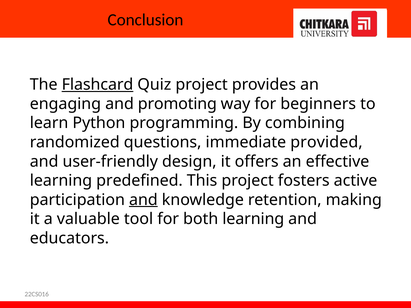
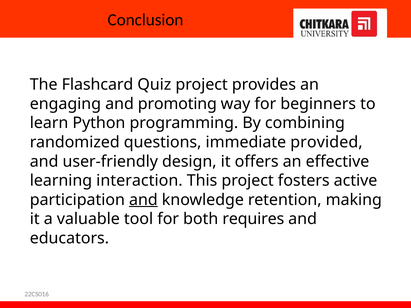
Flashcard underline: present -> none
predefined: predefined -> interaction
both learning: learning -> requires
